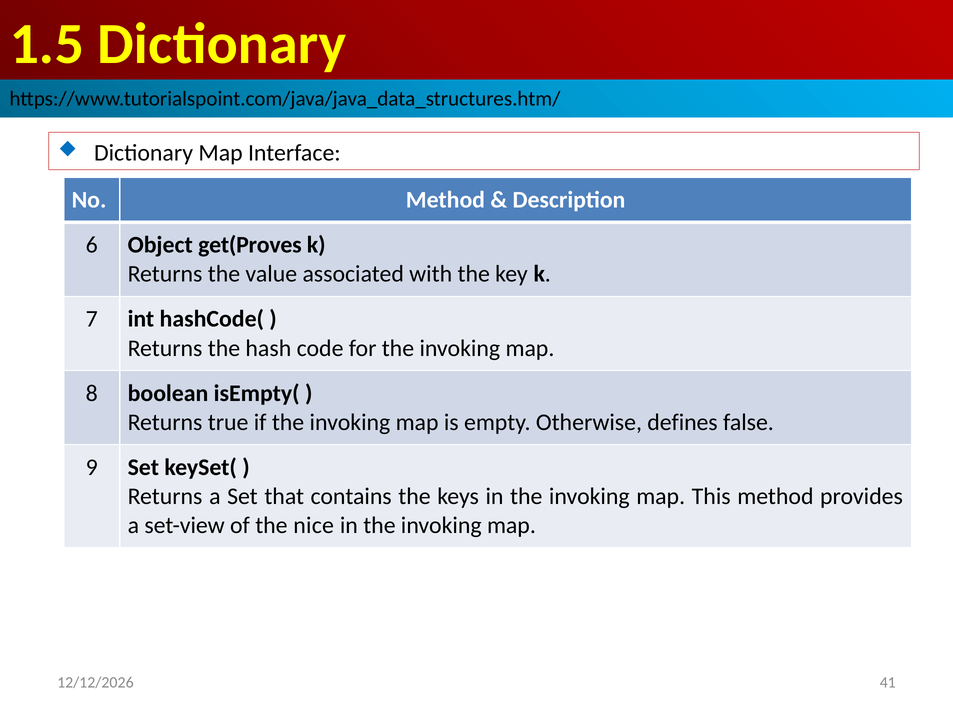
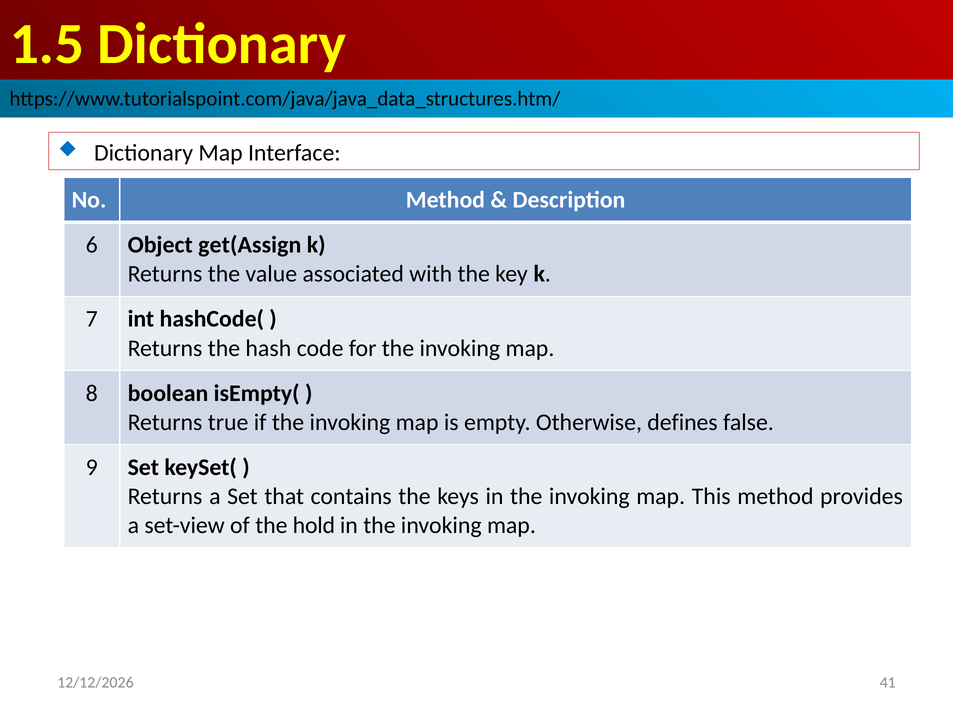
get(Proves: get(Proves -> get(Assign
nice: nice -> hold
